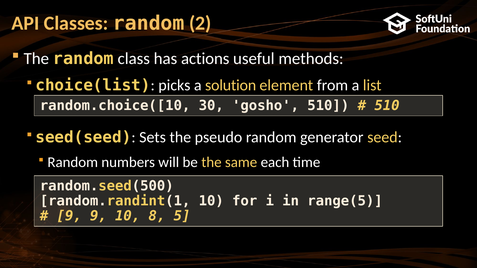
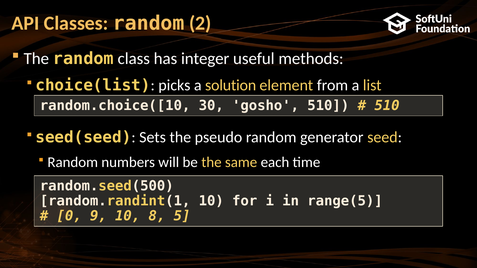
actions: actions -> integer
9 at (69, 216): 9 -> 0
